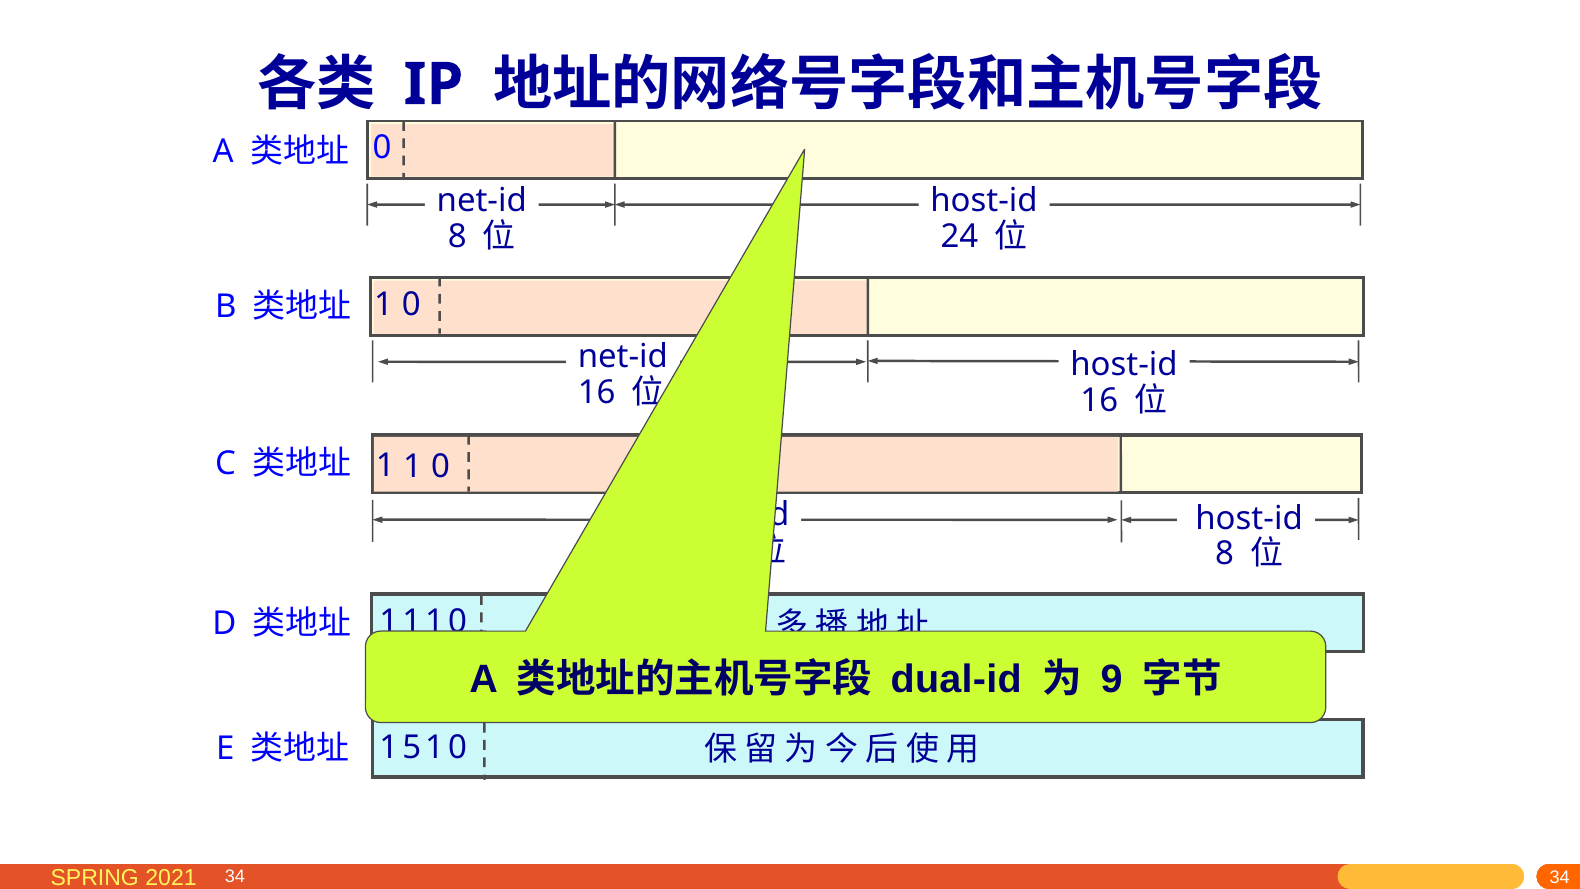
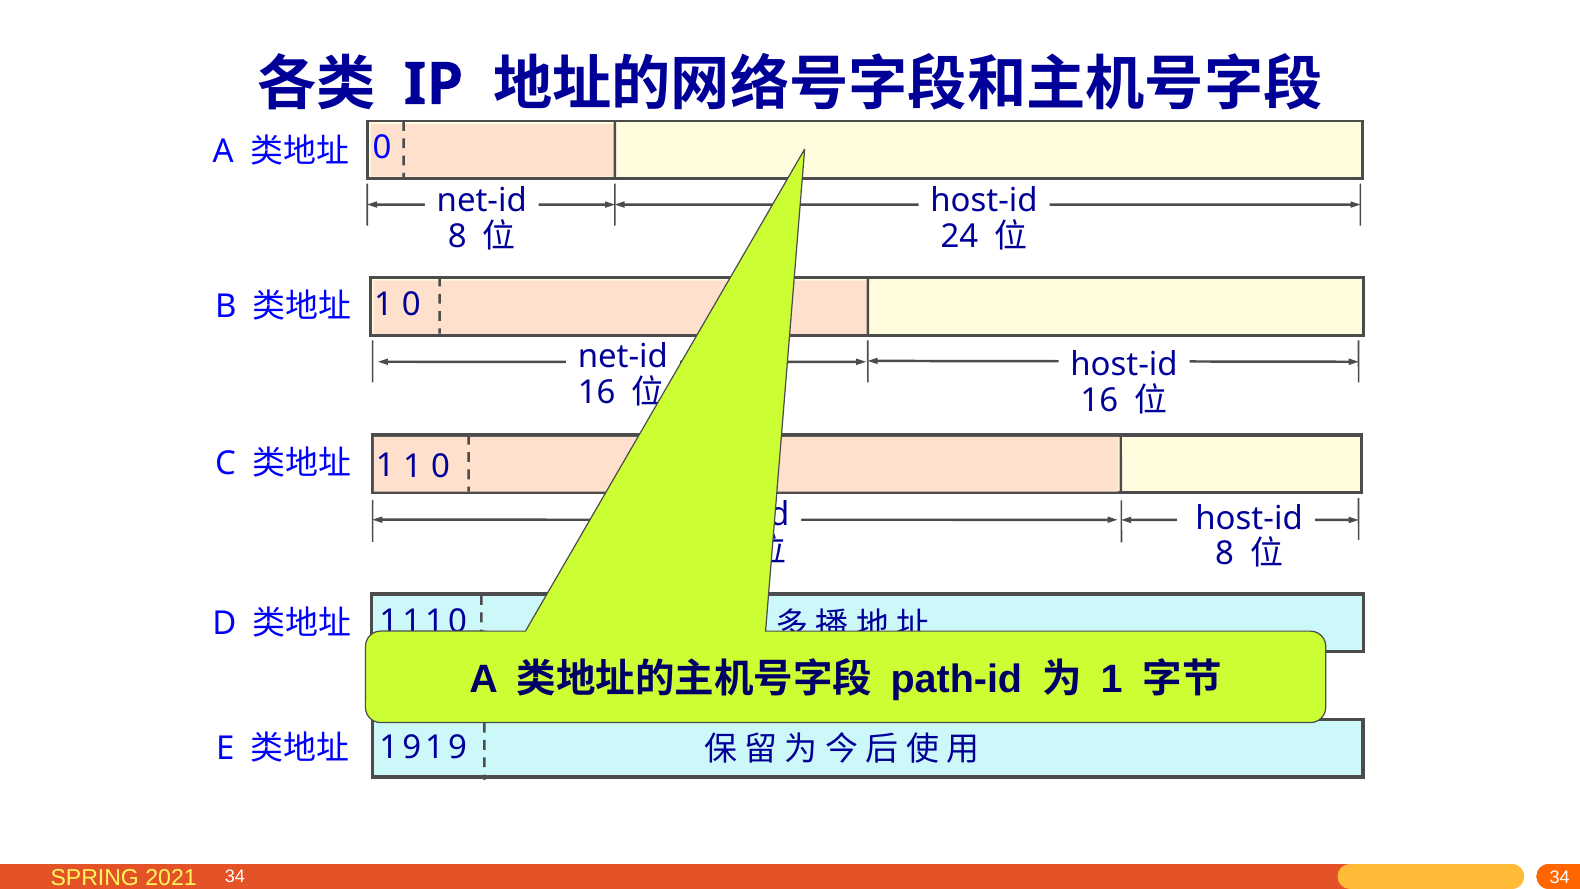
dual-id: dual-id -> path-id
9 at (1111, 679): 9 -> 1
5 at (412, 748): 5 -> 9
0 at (458, 748): 0 -> 9
